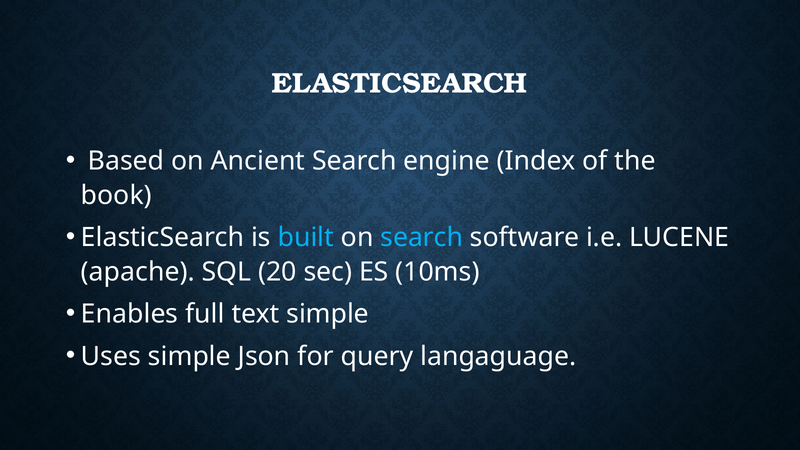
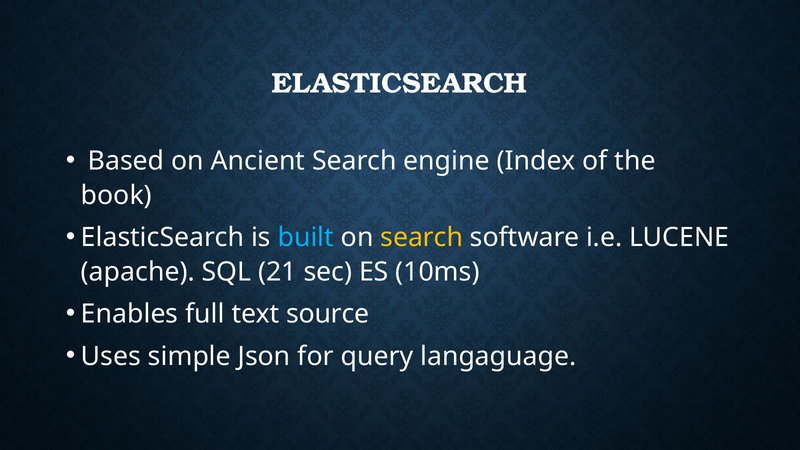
search at (422, 238) colour: light blue -> yellow
20: 20 -> 21
text simple: simple -> source
